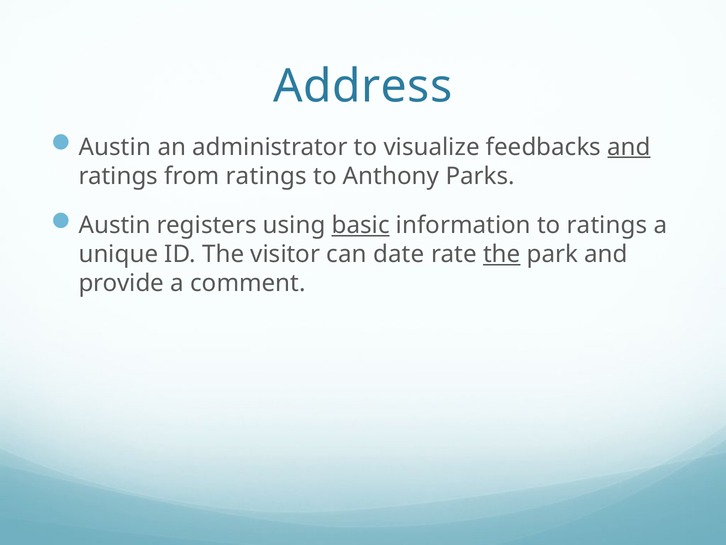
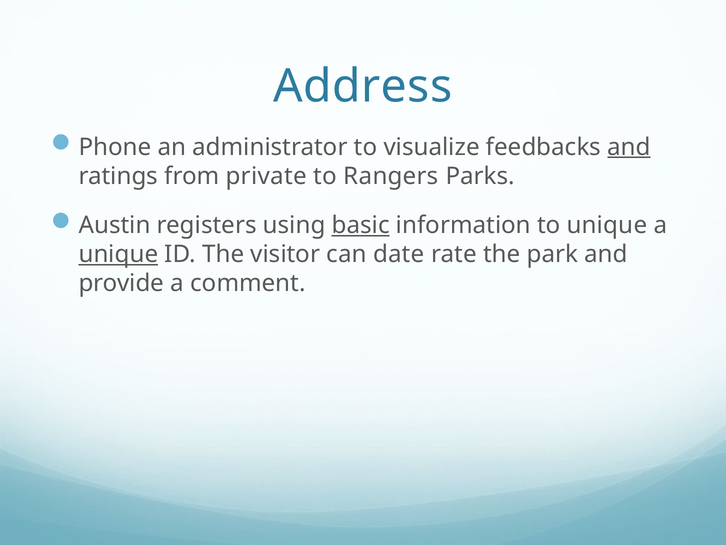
Austin at (115, 147): Austin -> Phone
from ratings: ratings -> private
Anthony: Anthony -> Rangers
to ratings: ratings -> unique
unique at (118, 254) underline: none -> present
the at (502, 254) underline: present -> none
